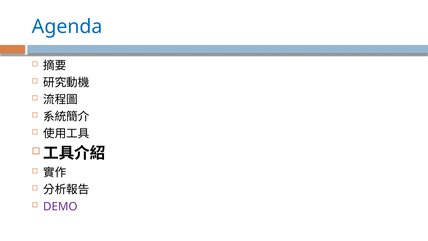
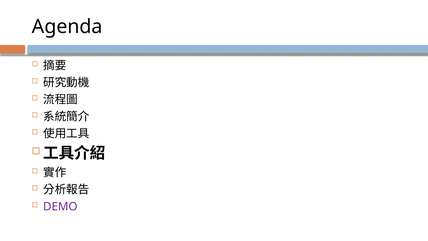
Agenda colour: blue -> black
